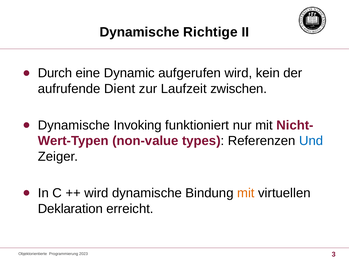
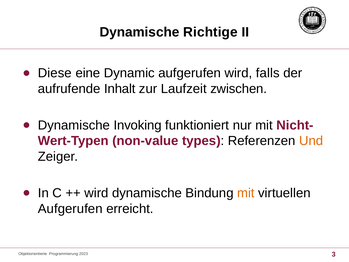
Durch: Durch -> Diese
kein: kein -> falls
Dient: Dient -> Inhalt
Und colour: blue -> orange
Deklaration at (70, 208): Deklaration -> Aufgerufen
